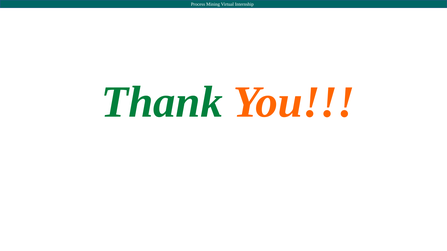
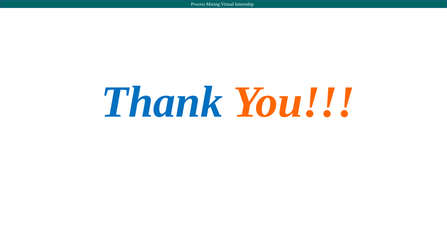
Thank colour: green -> blue
